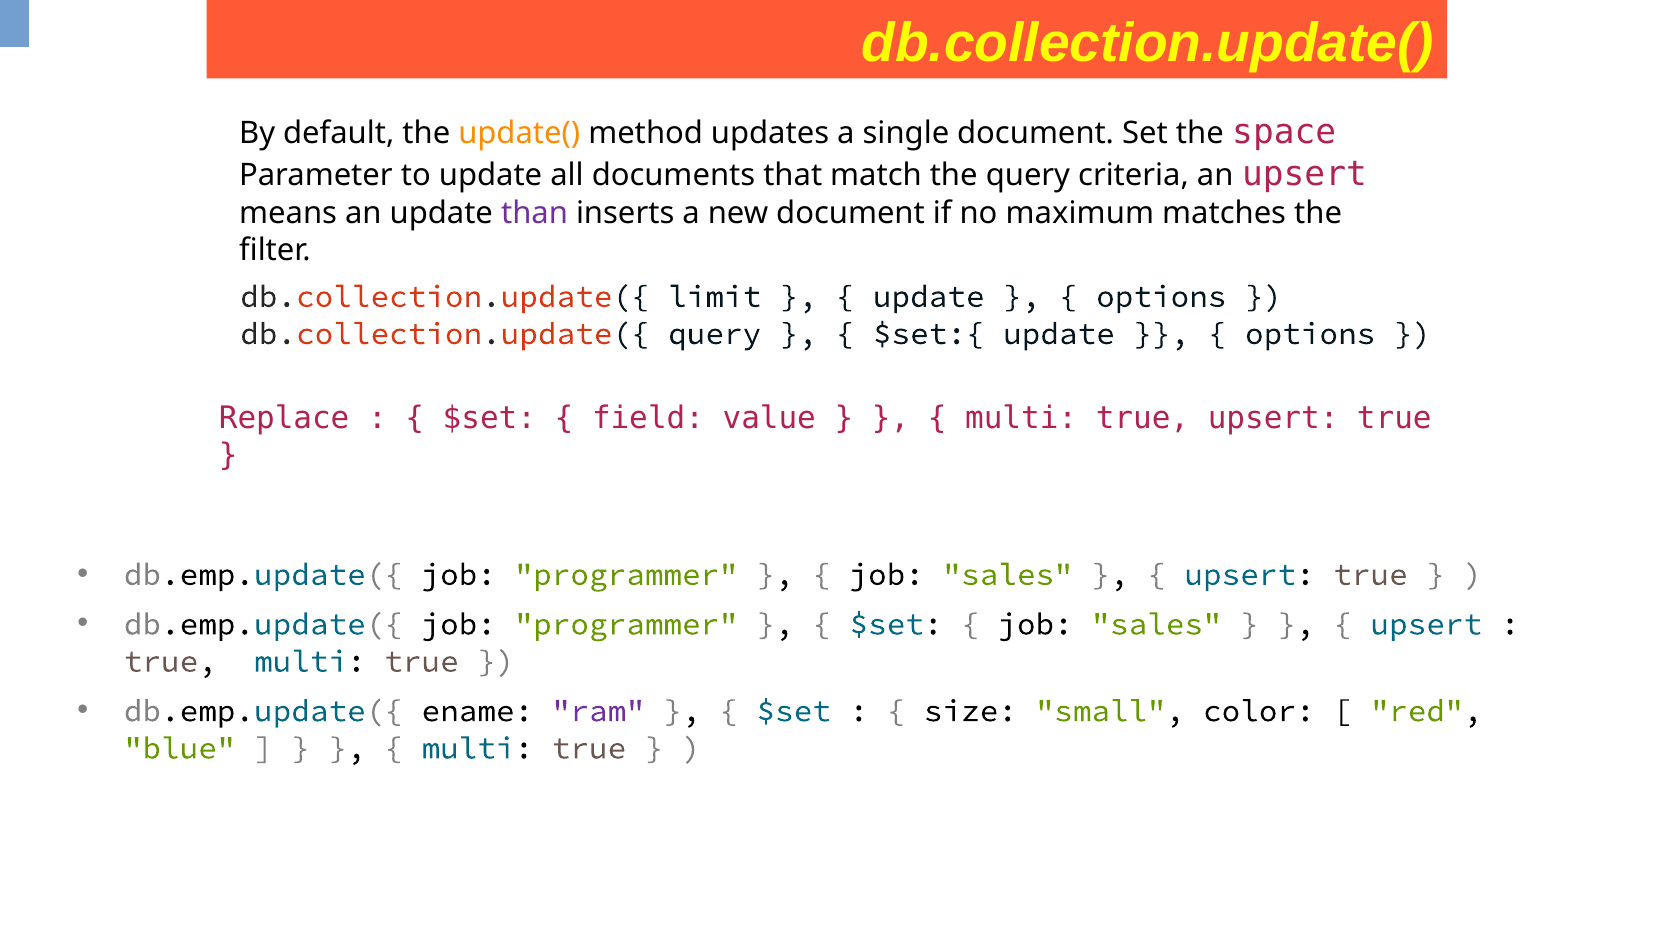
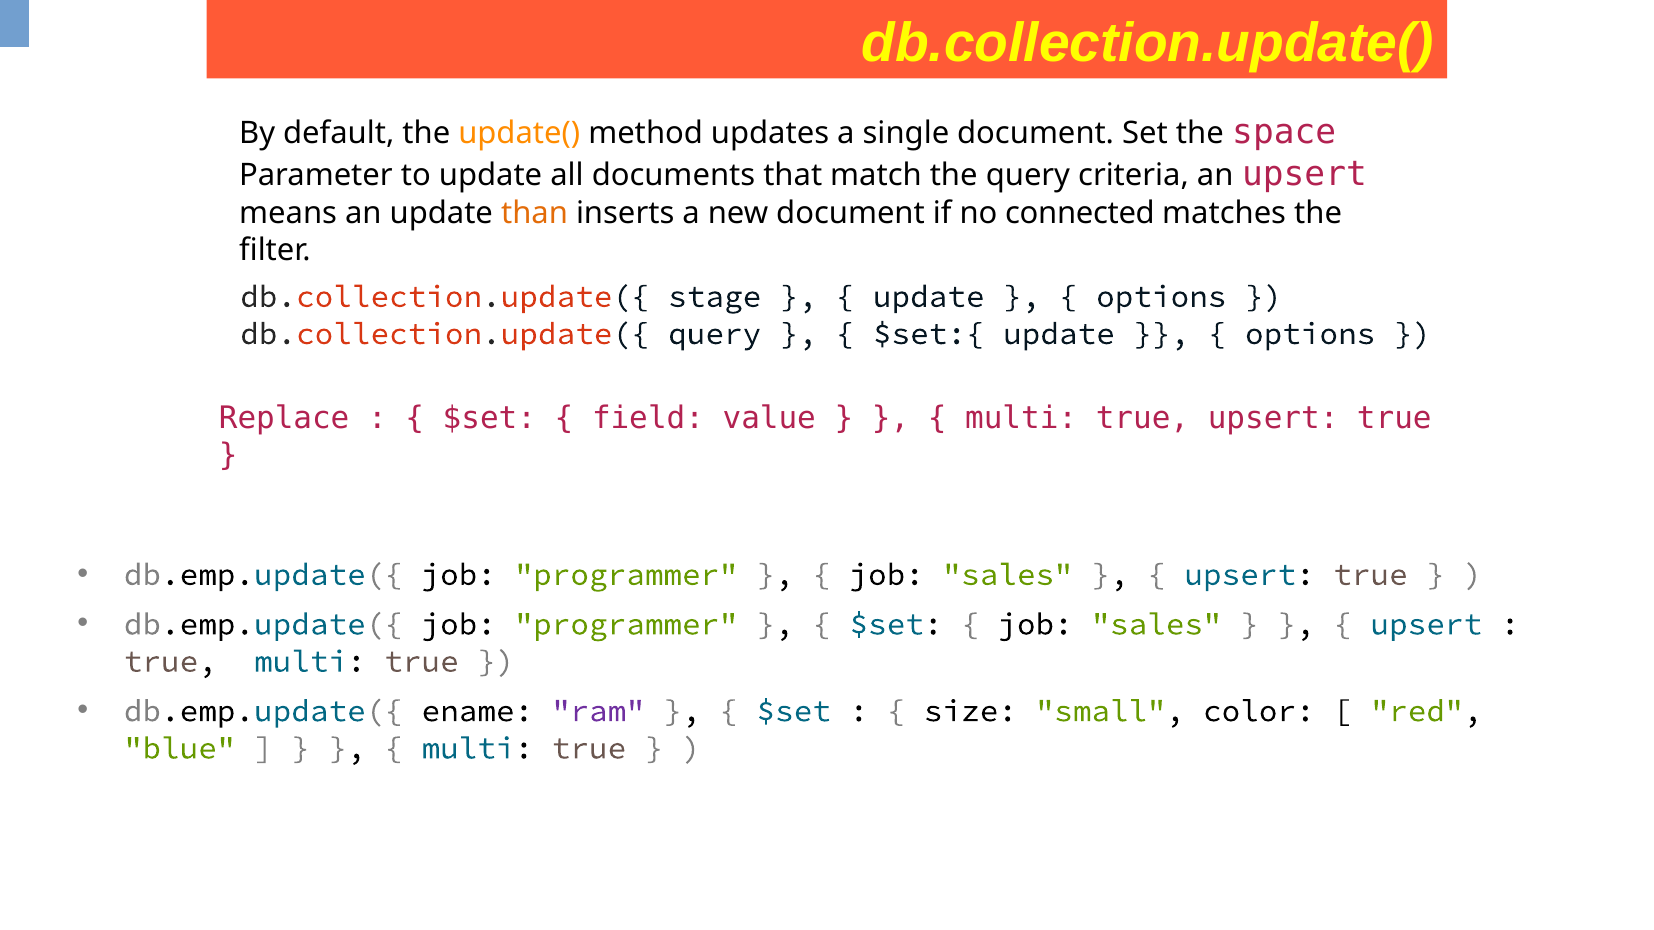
than colour: purple -> orange
maximum: maximum -> connected
limit: limit -> stage
